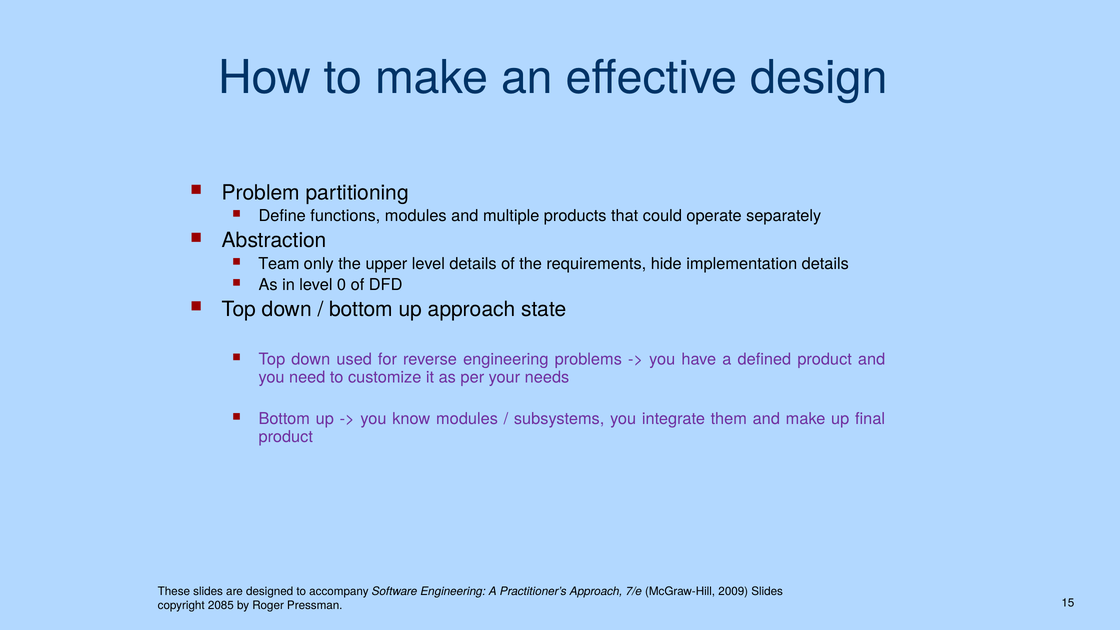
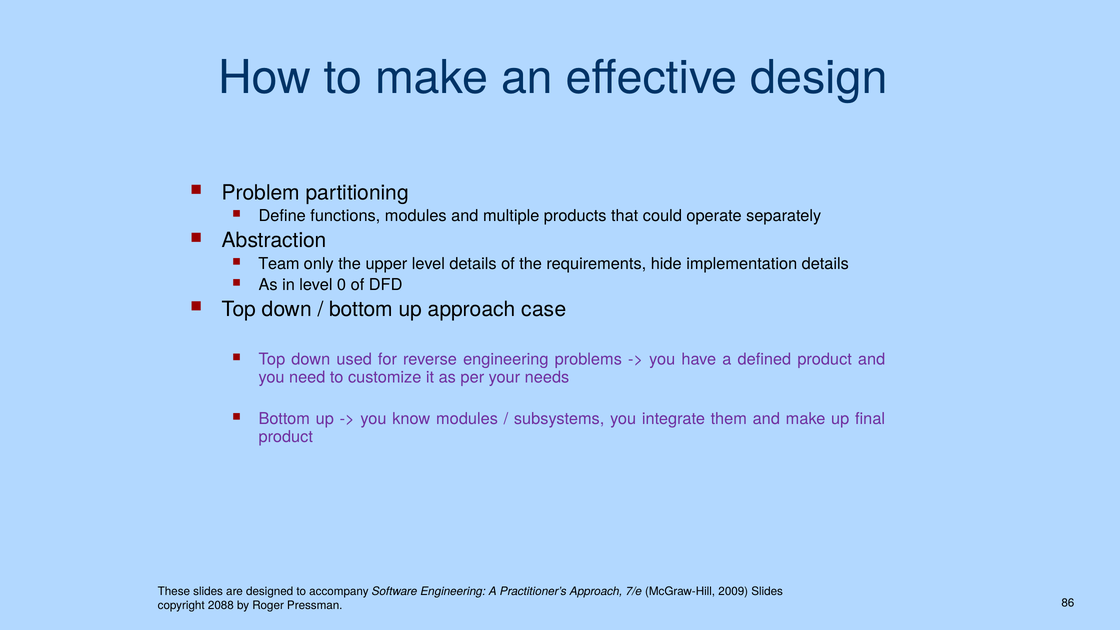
state: state -> case
2085: 2085 -> 2088
15: 15 -> 86
